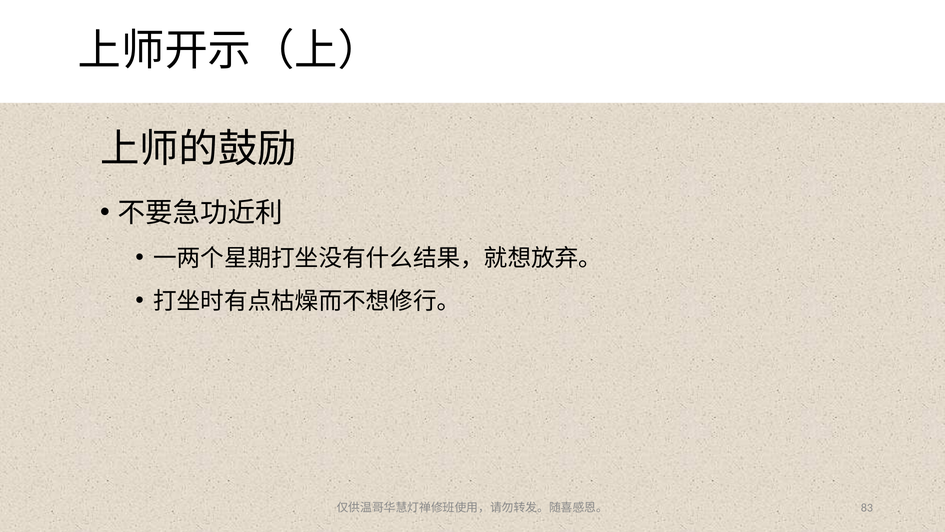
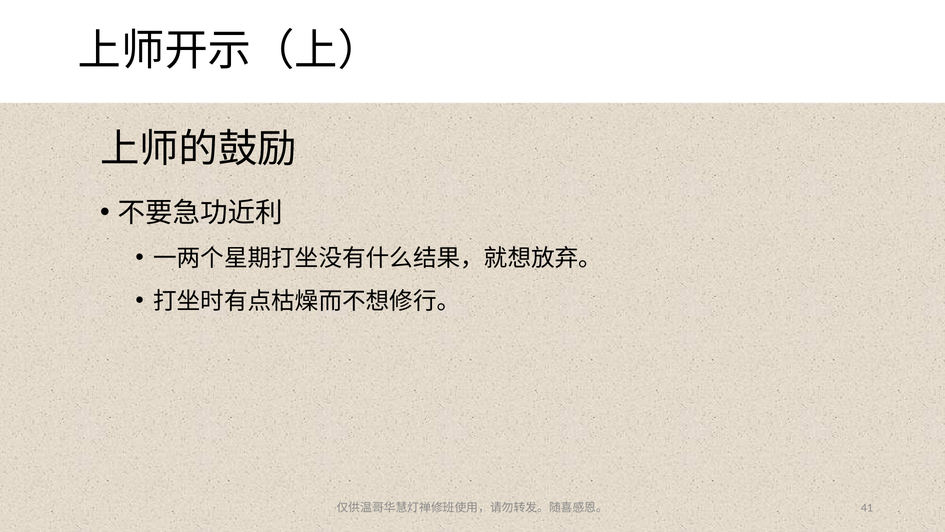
83: 83 -> 41
